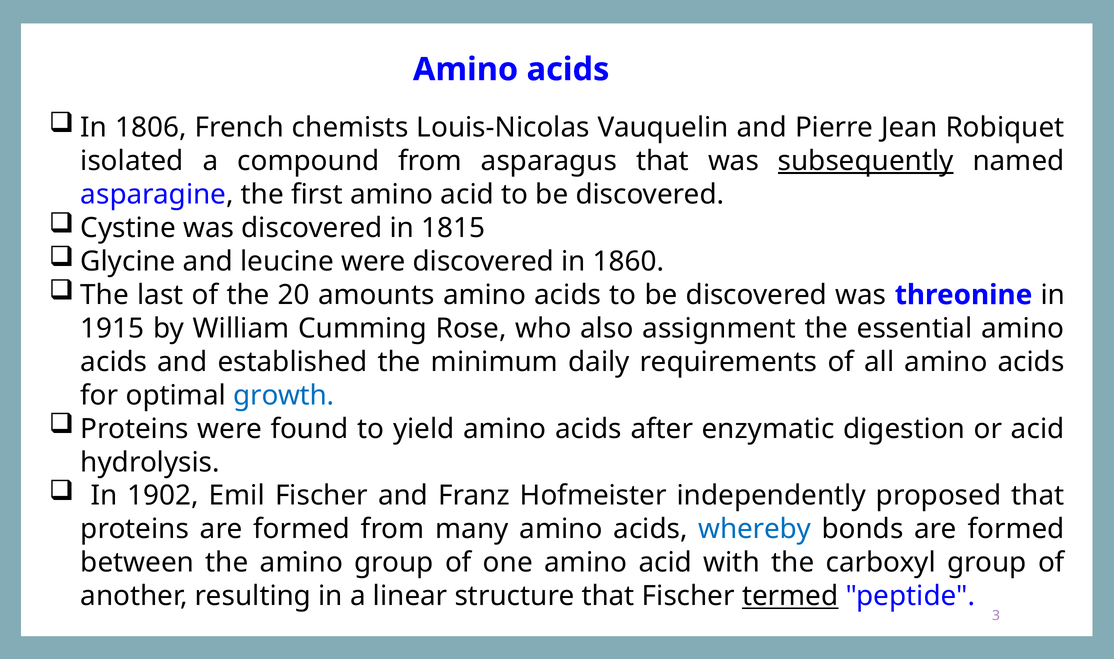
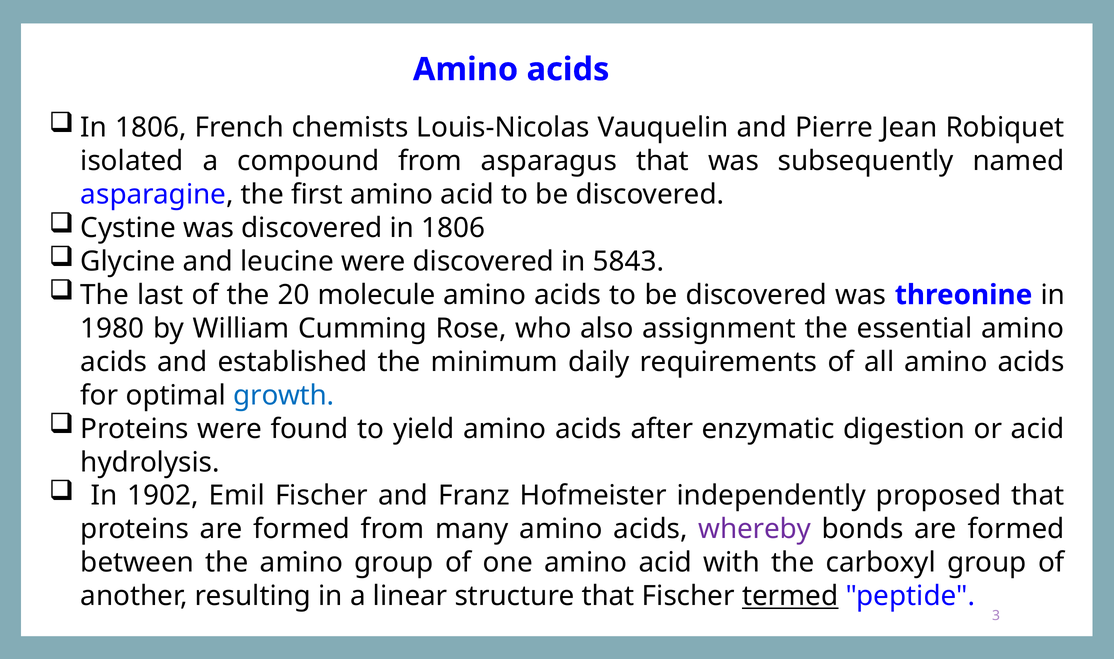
subsequently underline: present -> none
discovered in 1815: 1815 -> 1806
1860: 1860 -> 5843
amounts: amounts -> molecule
1915: 1915 -> 1980
whereby colour: blue -> purple
